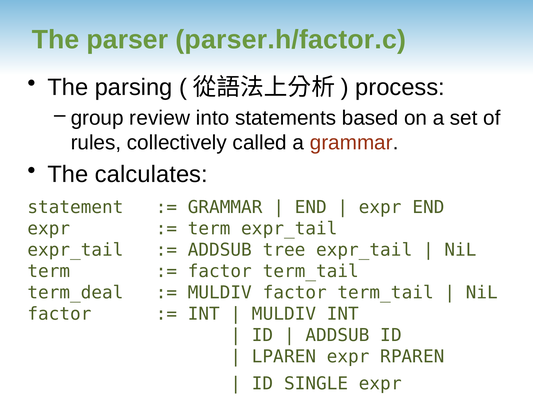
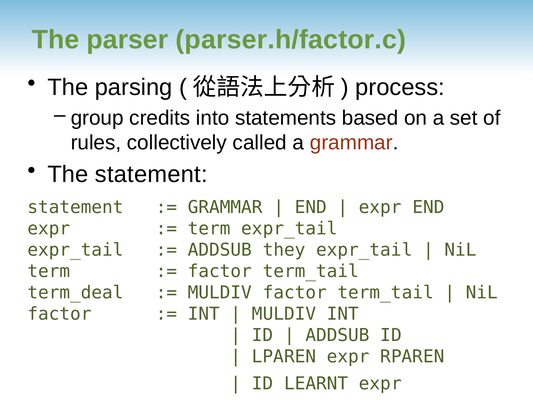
review: review -> credits
The calculates: calculates -> statement
tree: tree -> they
SINGLE: SINGLE -> LEARNT
